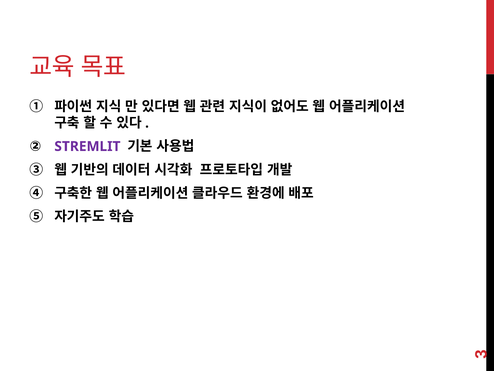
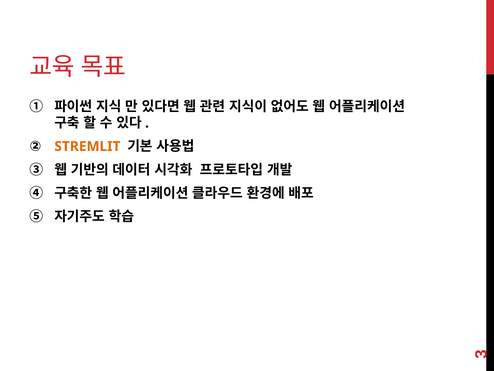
STREMLIT colour: purple -> orange
